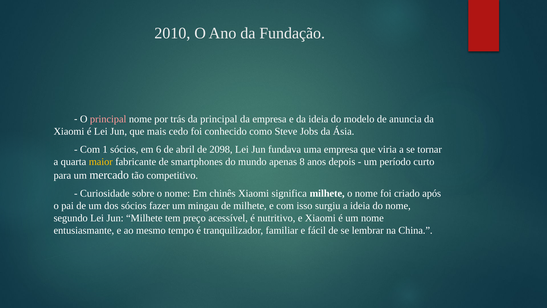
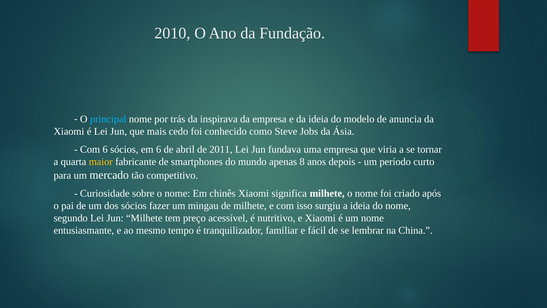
principal at (108, 119) colour: pink -> light blue
da principal: principal -> inspirava
Com 1: 1 -> 6
2098: 2098 -> 2011
